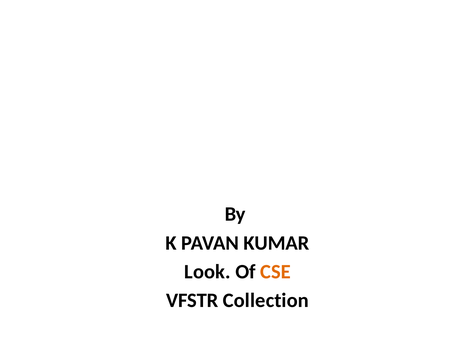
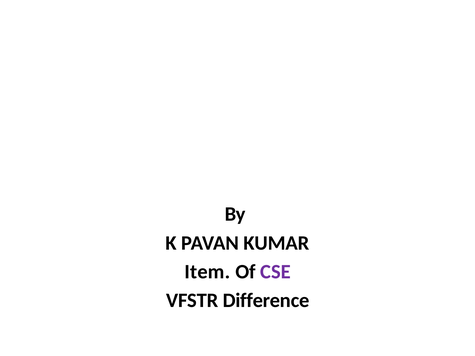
Look: Look -> Item
CSE colour: orange -> purple
Collection: Collection -> Difference
